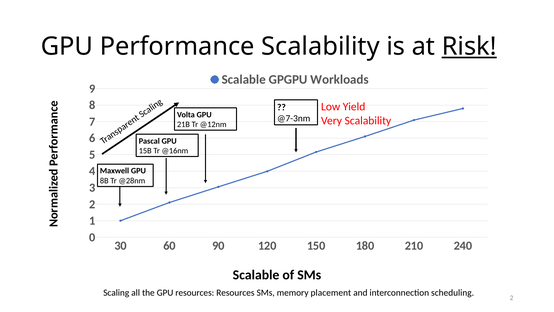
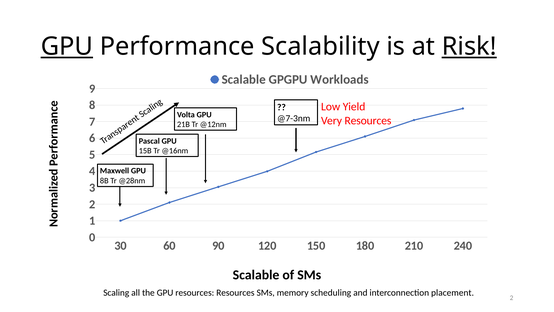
GPU at (67, 47) underline: none -> present
Very Scalability: Scalability -> Resources
placement: placement -> scheduling
scheduling: scheduling -> placement
